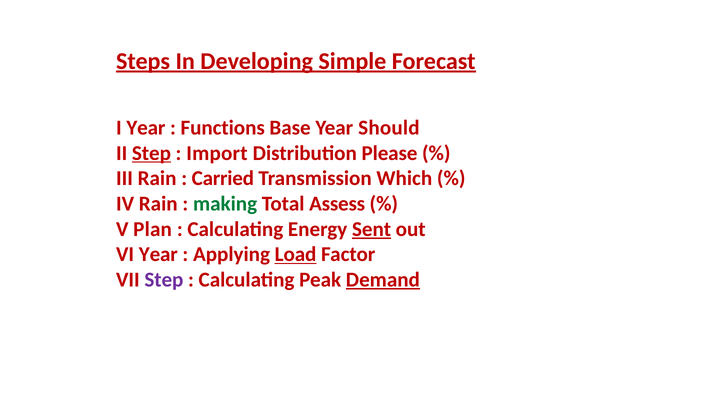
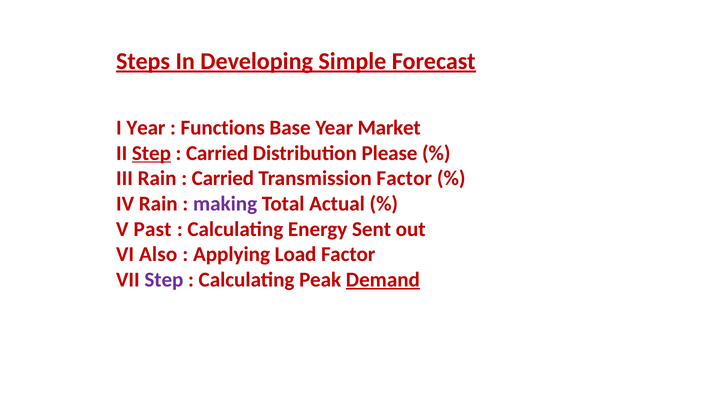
Should: Should -> Market
Import at (217, 153): Import -> Carried
Transmission Which: Which -> Factor
making colour: green -> purple
Assess: Assess -> Actual
Plan: Plan -> Past
Sent underline: present -> none
VI Year: Year -> Also
Load underline: present -> none
